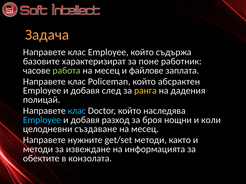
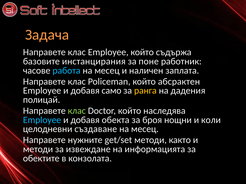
характеризират: характеризират -> инстанцирания
работа colour: light green -> light blue
файлове: файлове -> наличен
след: след -> само
клас at (77, 111) colour: light blue -> light green
разход: разход -> обекта
